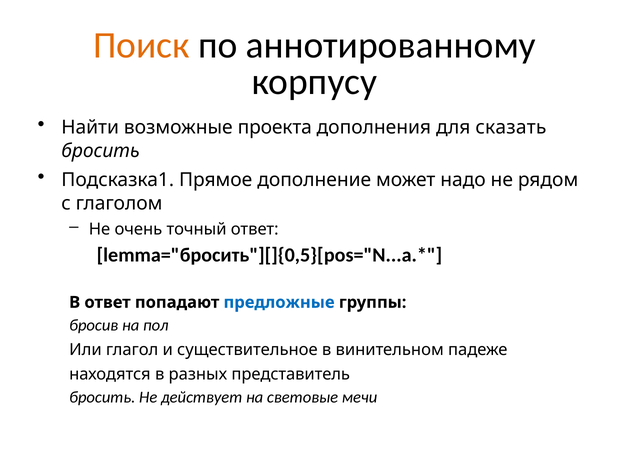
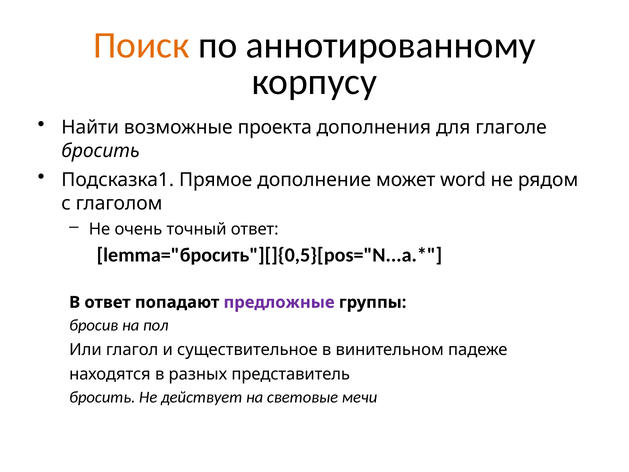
сказать: сказать -> глаголе
надо: надо -> word
предложные colour: blue -> purple
